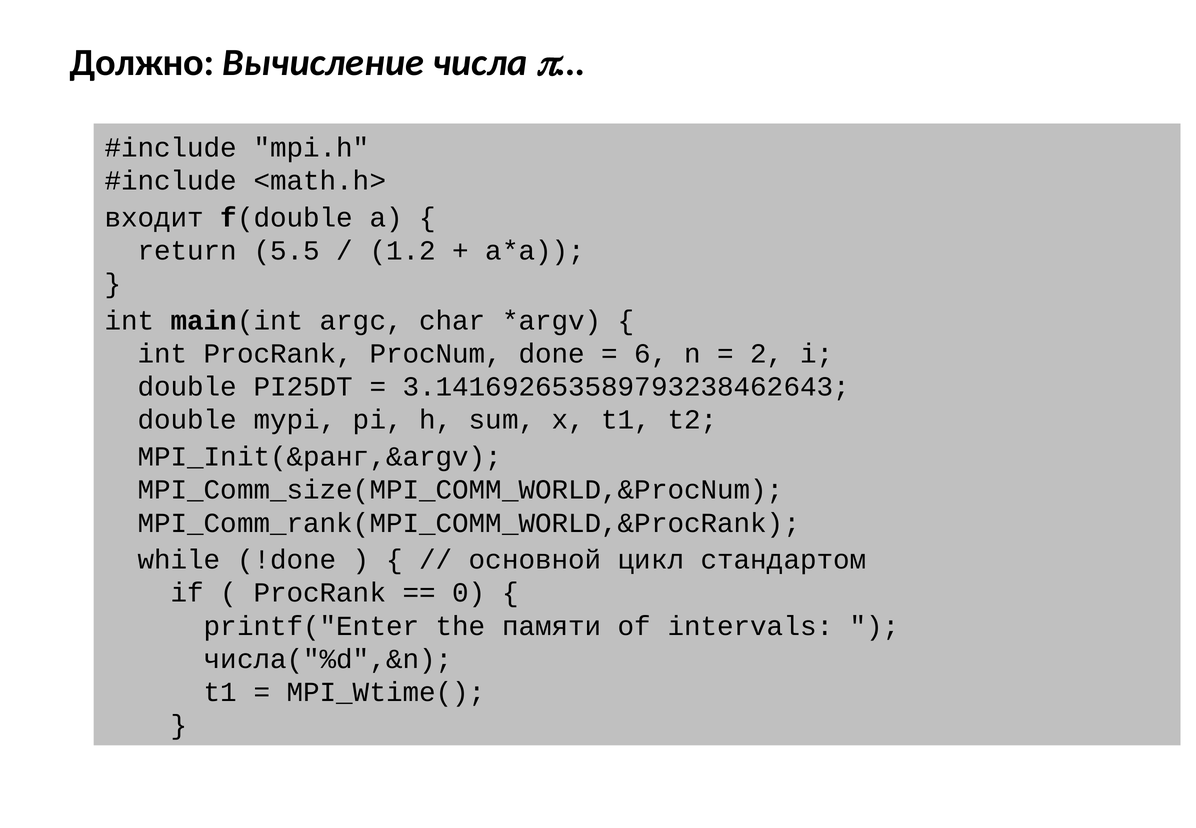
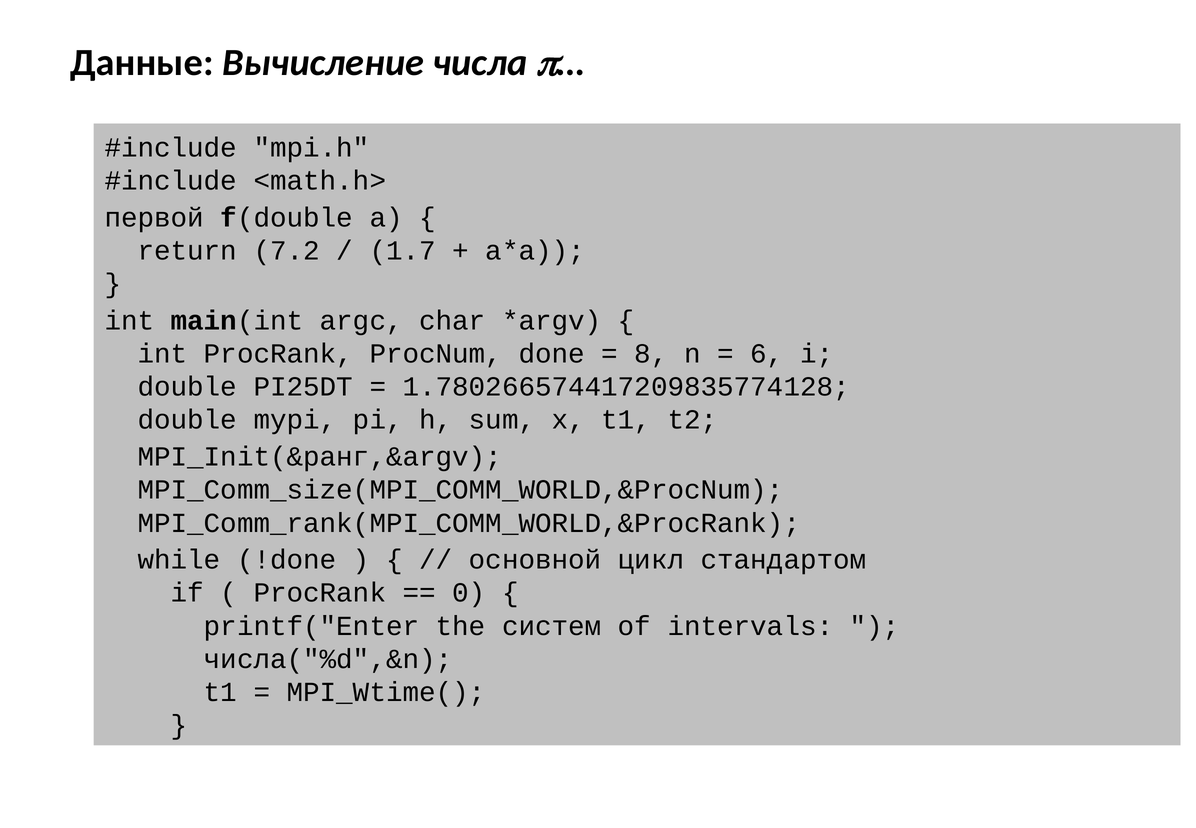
Должно: Должно -> Данные
входит: входит -> первой
5.5: 5.5 -> 7.2
1.2: 1.2 -> 1.7
6: 6 -> 8
2: 2 -> 6
3.141692653589793238462643: 3.141692653589793238462643 -> 1.780266574417209835774128
памяти: памяти -> систем
